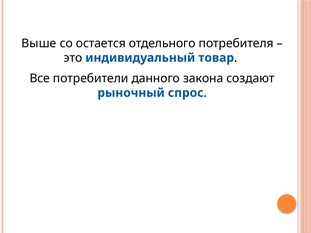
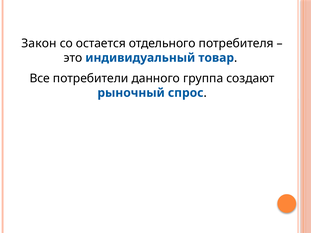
Выше: Выше -> Закон
закона: закона -> группа
